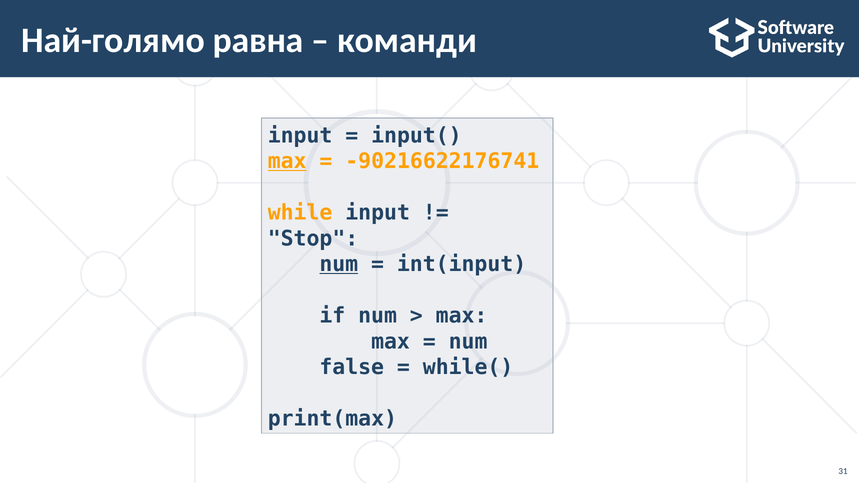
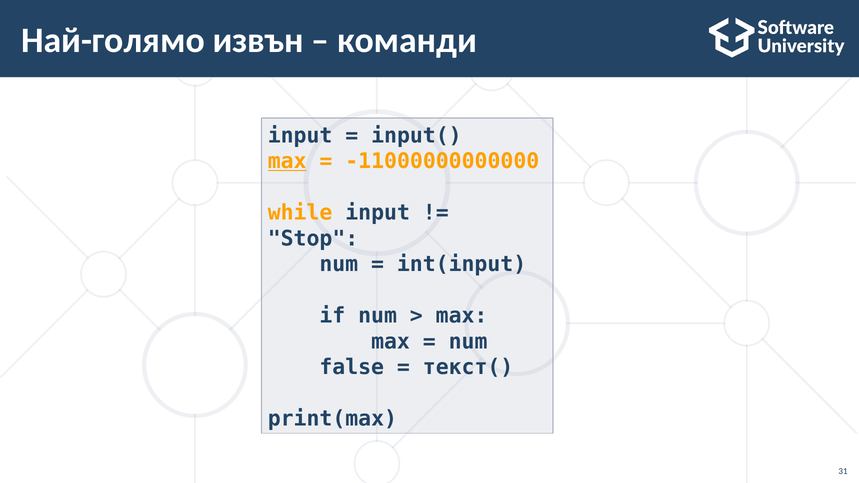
равна: равна -> извън
-90216622176741: -90216622176741 -> -11000000000000
num at (339, 264) underline: present -> none
while(: while( -> текст(
